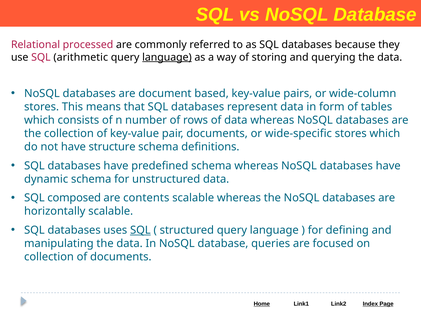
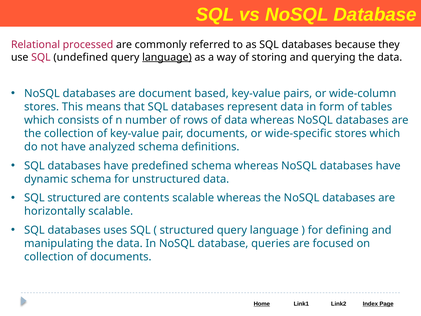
arithmetic: arithmetic -> undefined
structure: structure -> analyzed
SQL composed: composed -> structured
SQL at (140, 230) underline: present -> none
